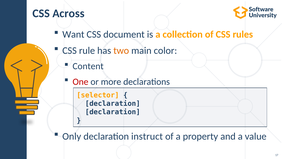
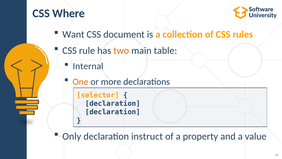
Across: Across -> Where
color: color -> table
Content: Content -> Internal
One colour: red -> orange
